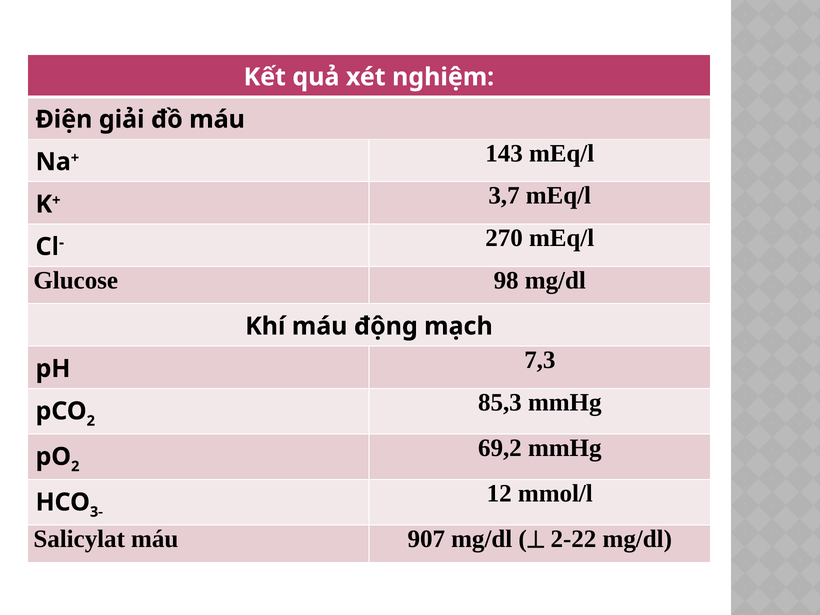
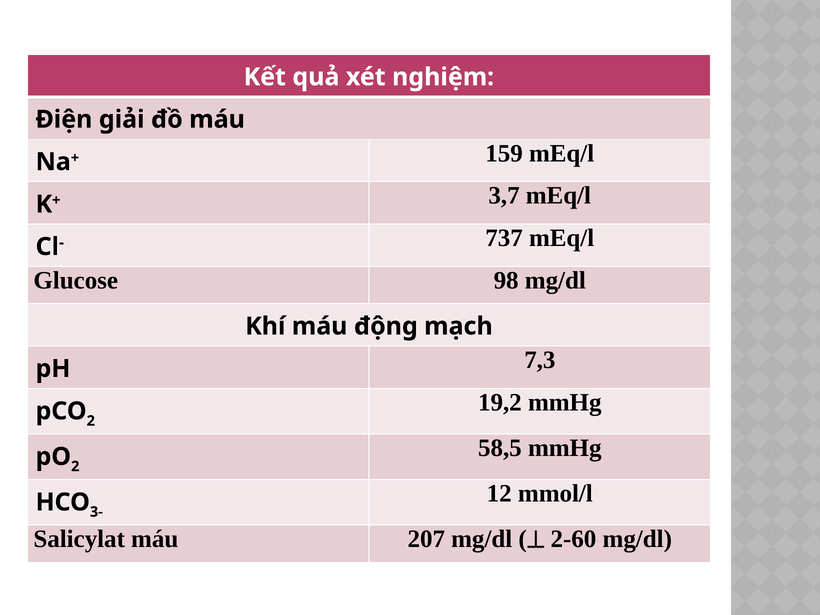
143: 143 -> 159
270: 270 -> 737
85,3: 85,3 -> 19,2
69,2: 69,2 -> 58,5
907: 907 -> 207
2-22: 2-22 -> 2-60
